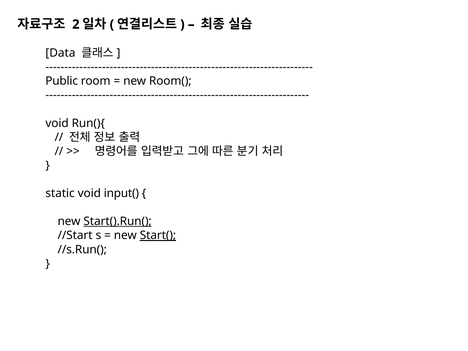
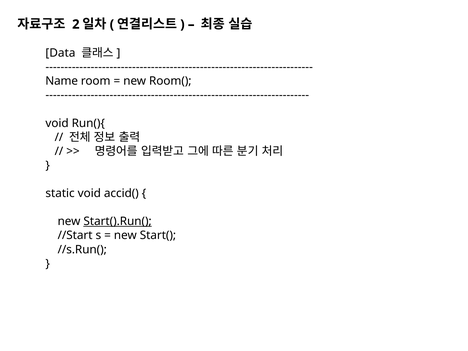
Public: Public -> Name
input(: input( -> accid(
Start( underline: present -> none
